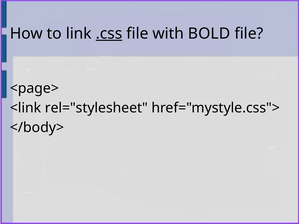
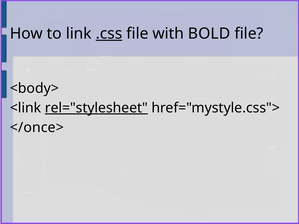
<page>: <page> -> <body>
rel="stylesheet underline: none -> present
</body>: </body> -> </once>
